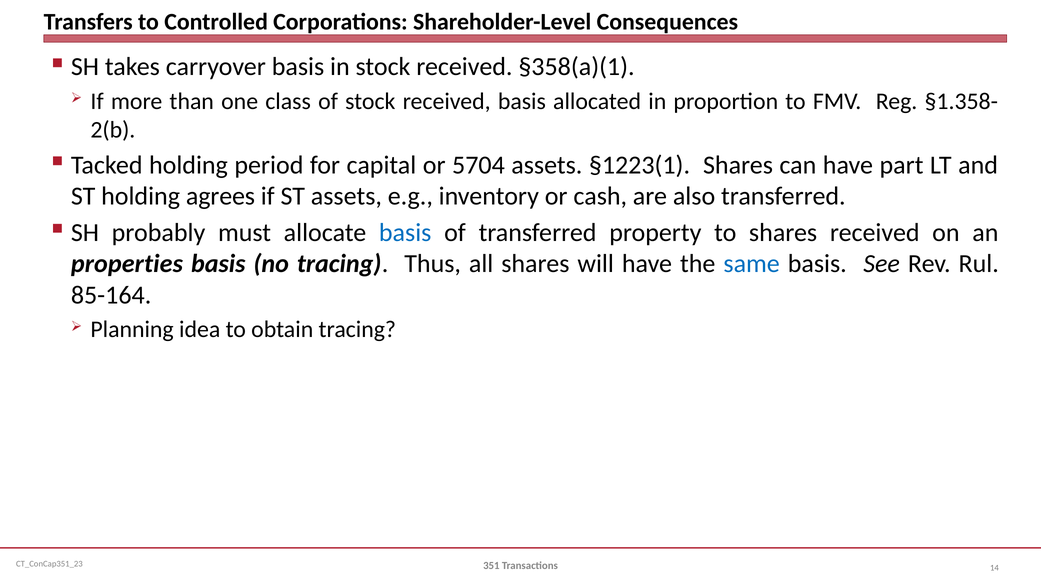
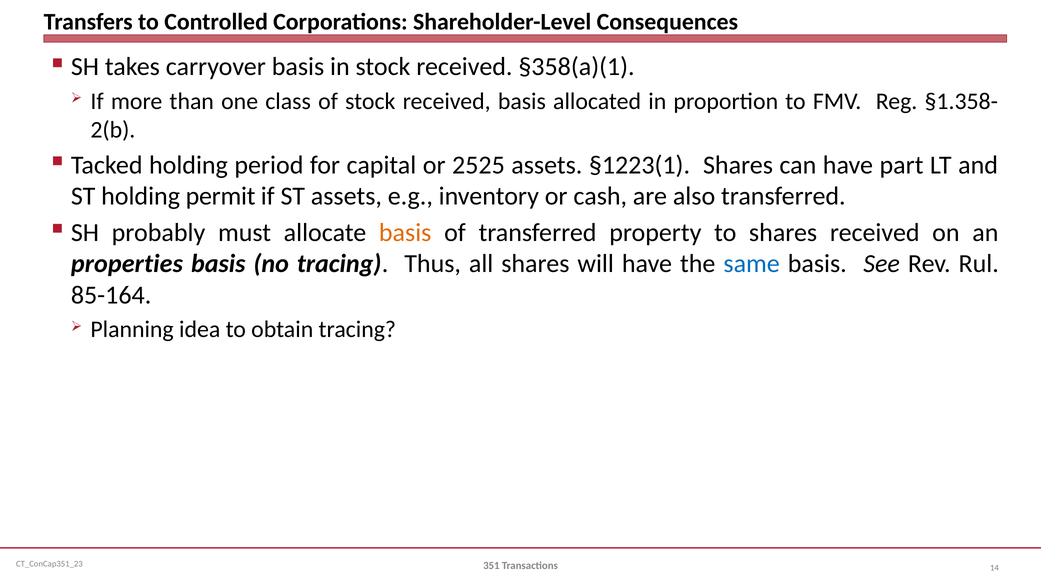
5704: 5704 -> 2525
agrees: agrees -> permit
basis at (405, 233) colour: blue -> orange
